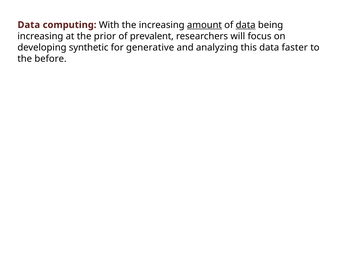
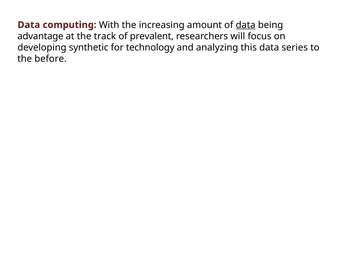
amount underline: present -> none
increasing at (40, 36): increasing -> advantage
prior: prior -> track
generative: generative -> technology
faster: faster -> series
